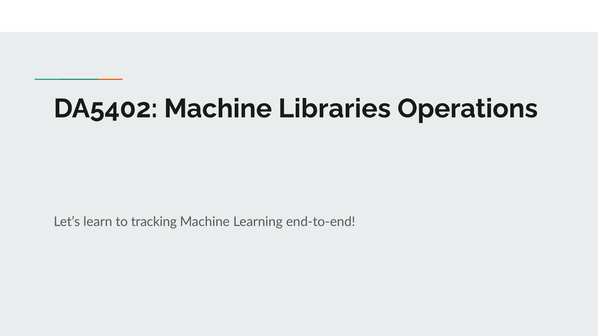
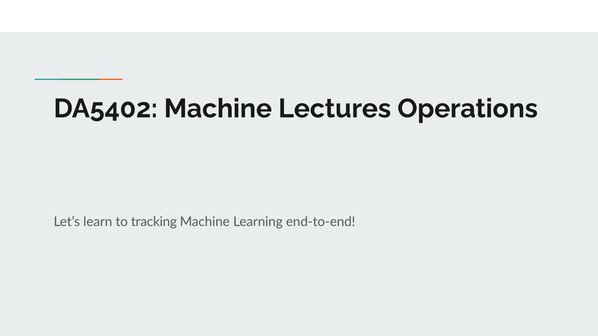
Libraries: Libraries -> Lectures
